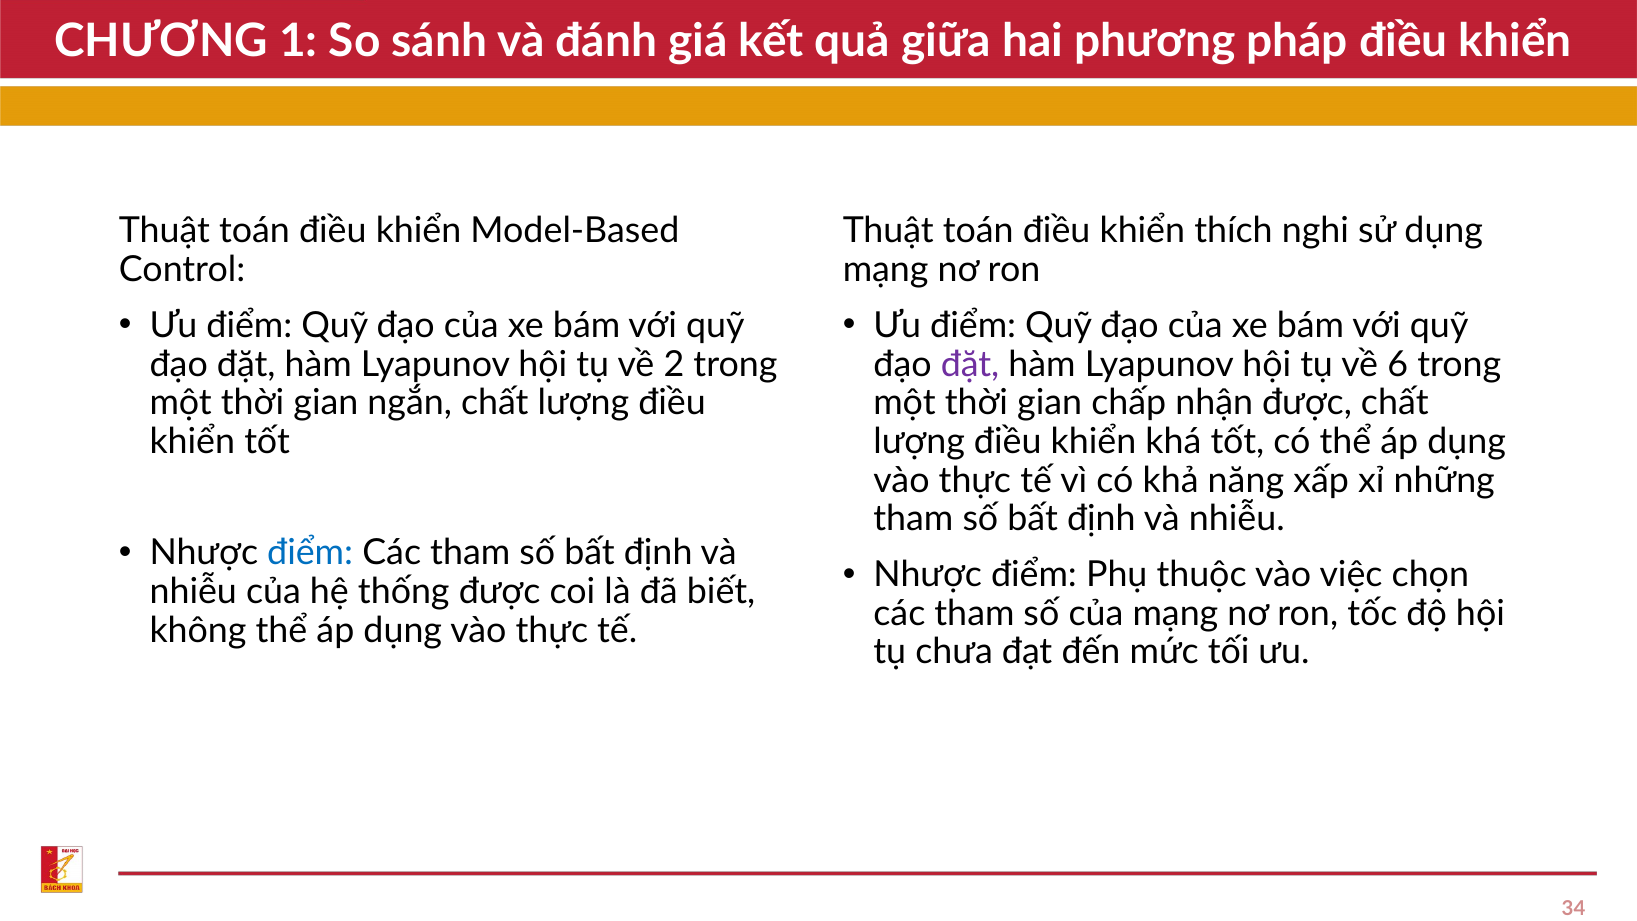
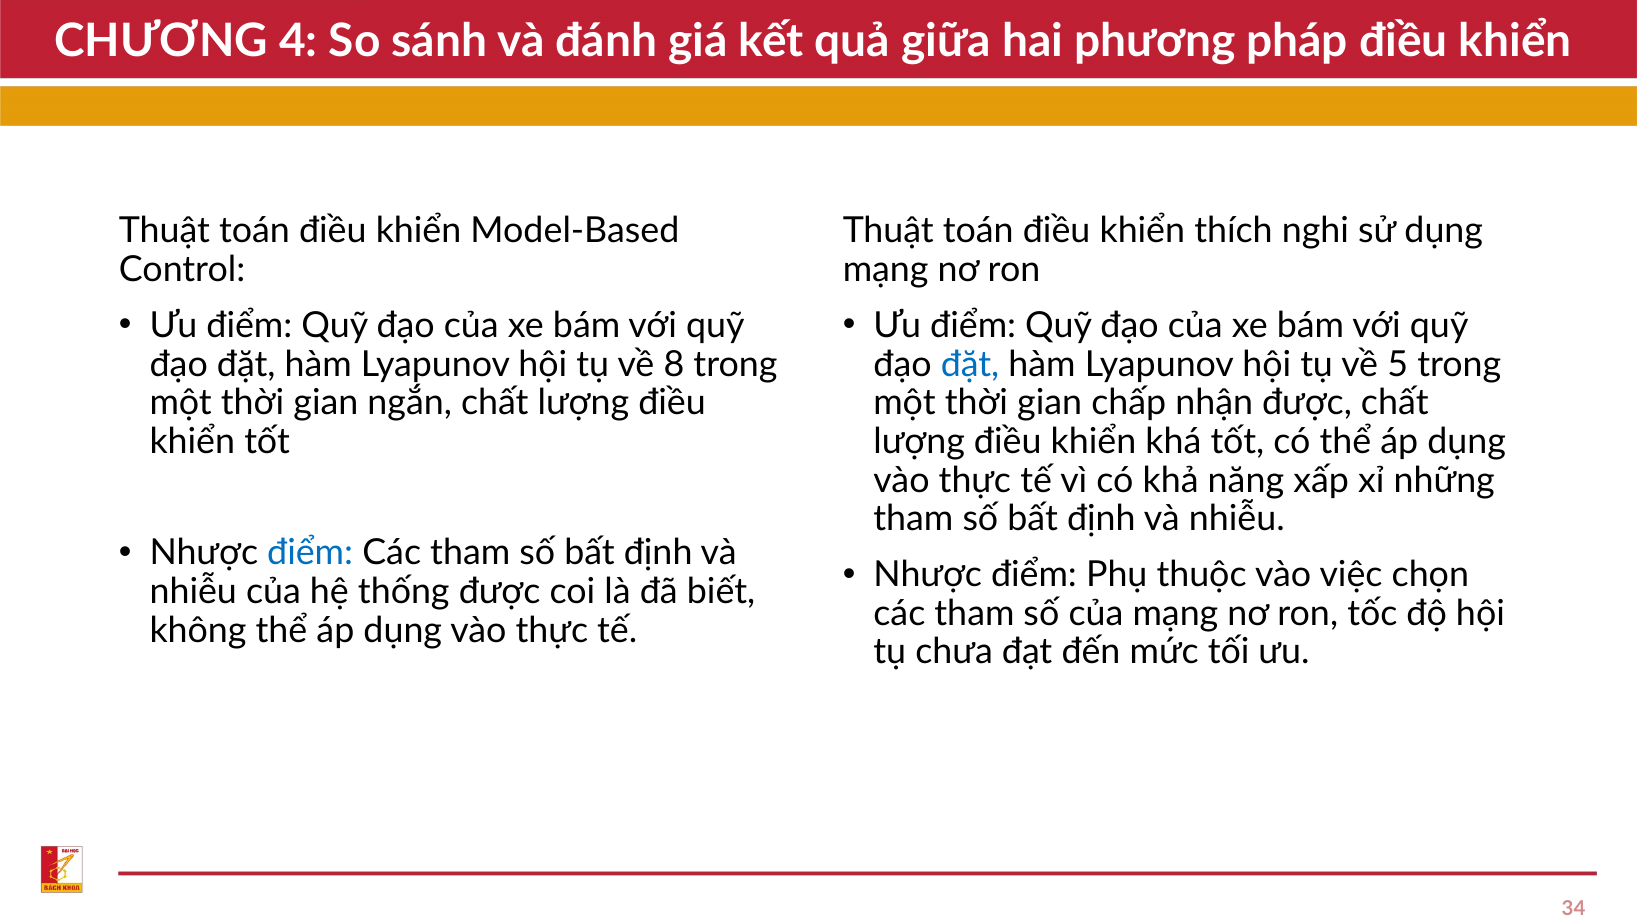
1: 1 -> 4
2: 2 -> 8
đặt at (970, 364) colour: purple -> blue
6: 6 -> 5
